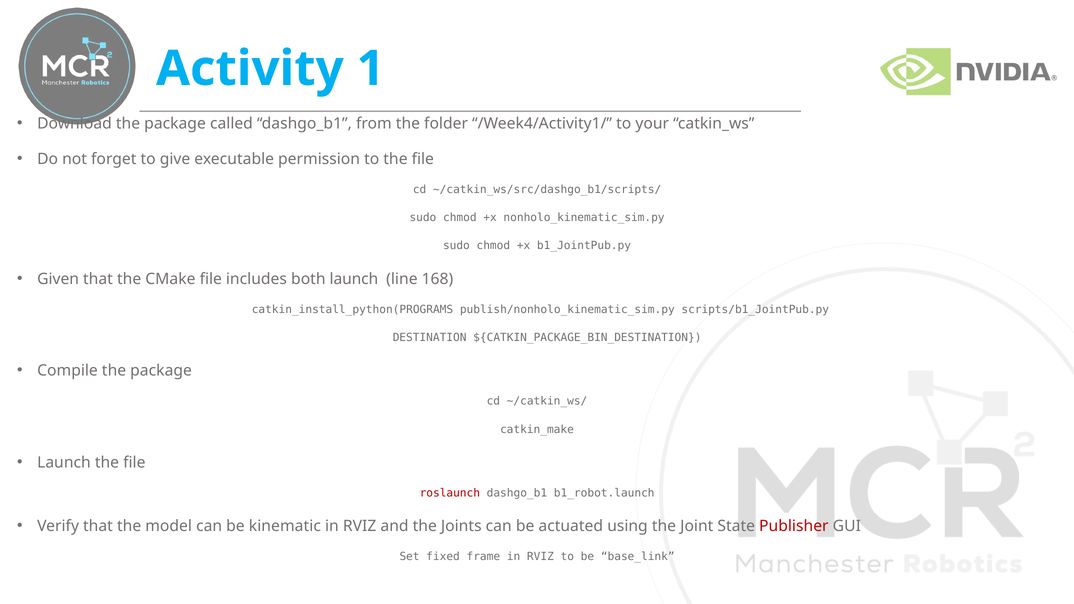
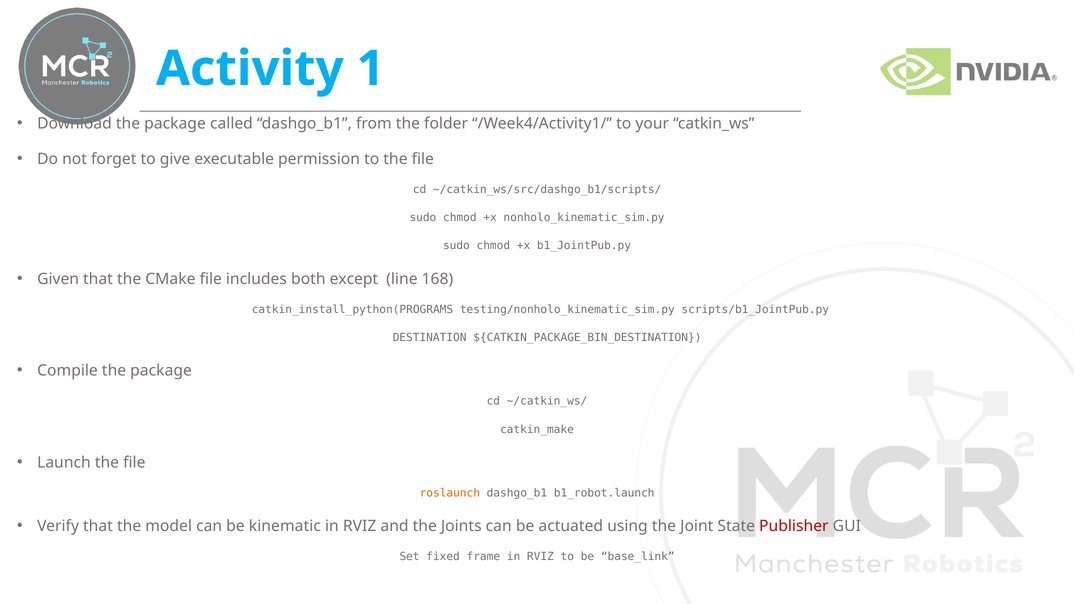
both launch: launch -> except
publish/nonholo_kinematic_sim.py: publish/nonholo_kinematic_sim.py -> testing/nonholo_kinematic_sim.py
roslaunch colour: red -> orange
